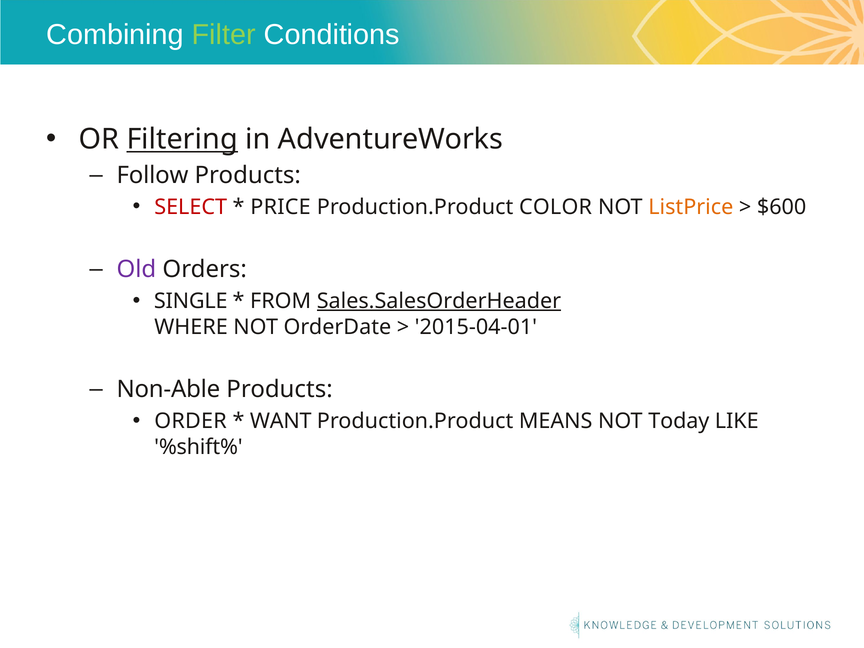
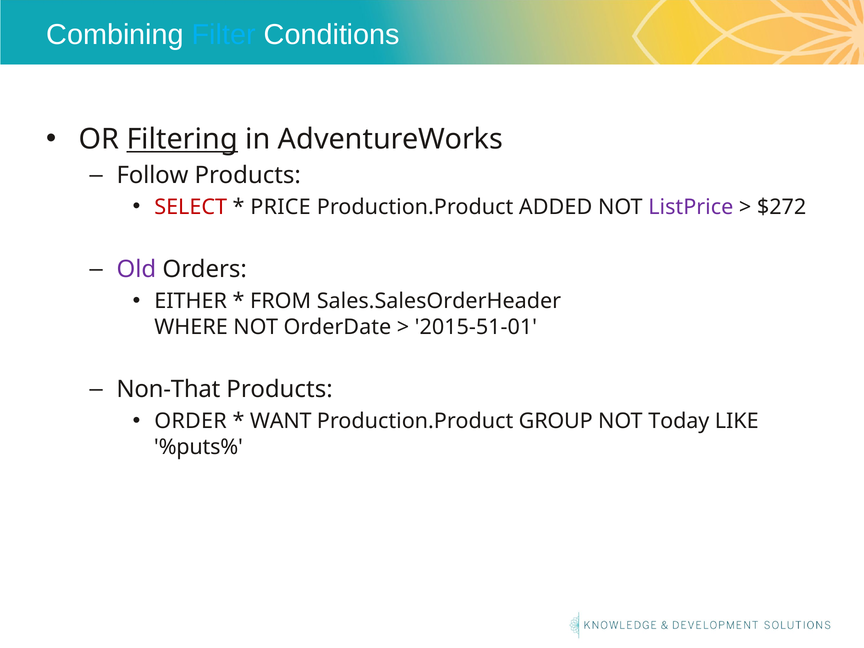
Filter colour: light green -> light blue
COLOR: COLOR -> ADDED
ListPrice colour: orange -> purple
$600: $600 -> $272
SINGLE: SINGLE -> EITHER
Sales.SalesOrderHeader underline: present -> none
2015-04-01: 2015-04-01 -> 2015-51-01
Non-Able: Non-Able -> Non-That
MEANS: MEANS -> GROUP
%shift%: %shift% -> %puts%
